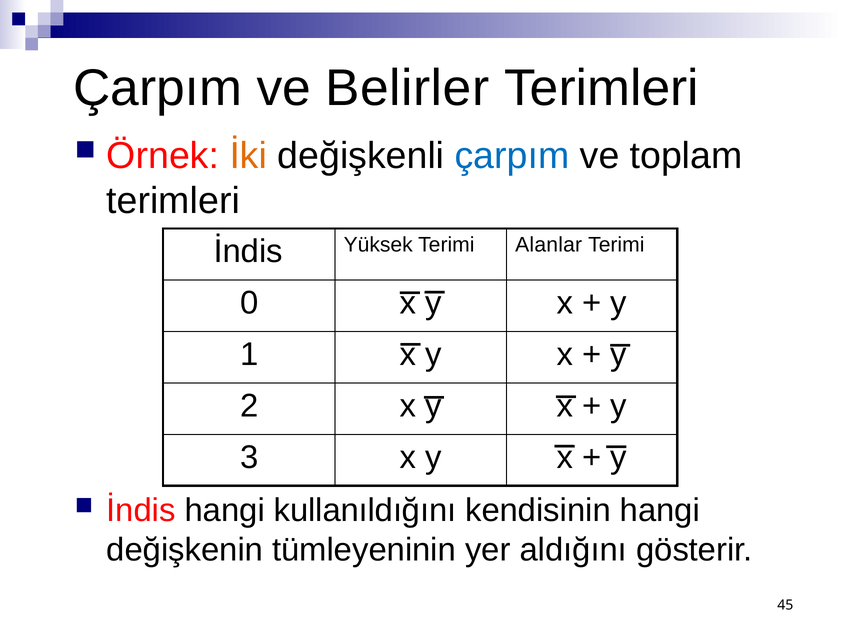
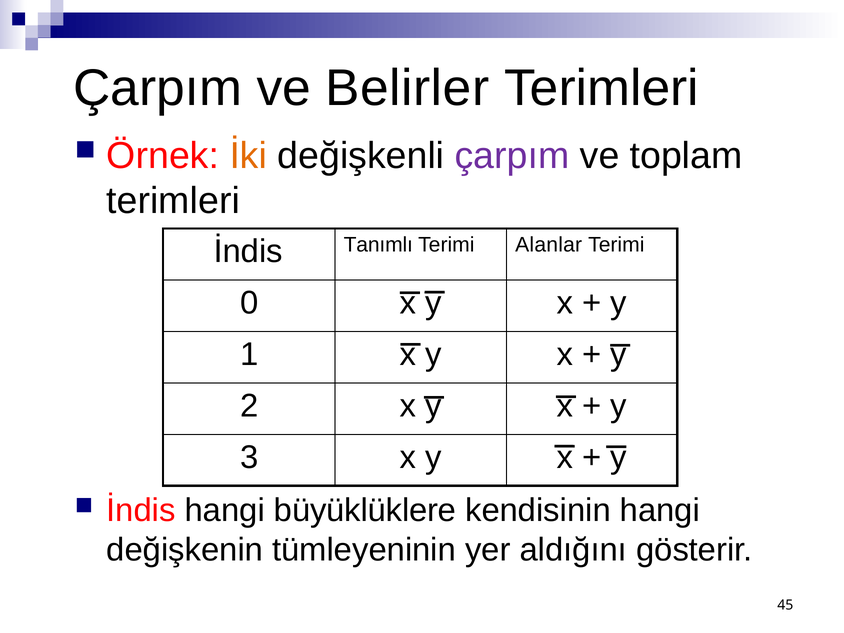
çarpım at (512, 156) colour: blue -> purple
Yüksek: Yüksek -> Tanımlı
kullanıldığını: kullanıldığını -> büyüklüklere
